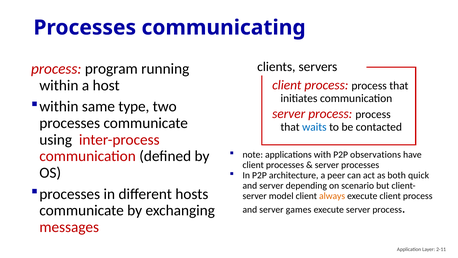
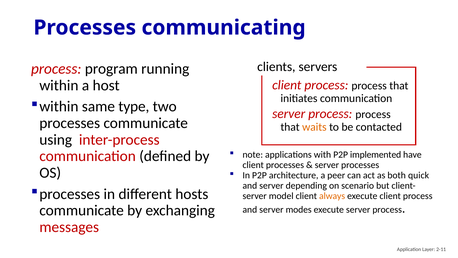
waits colour: blue -> orange
observations: observations -> implemented
games: games -> modes
